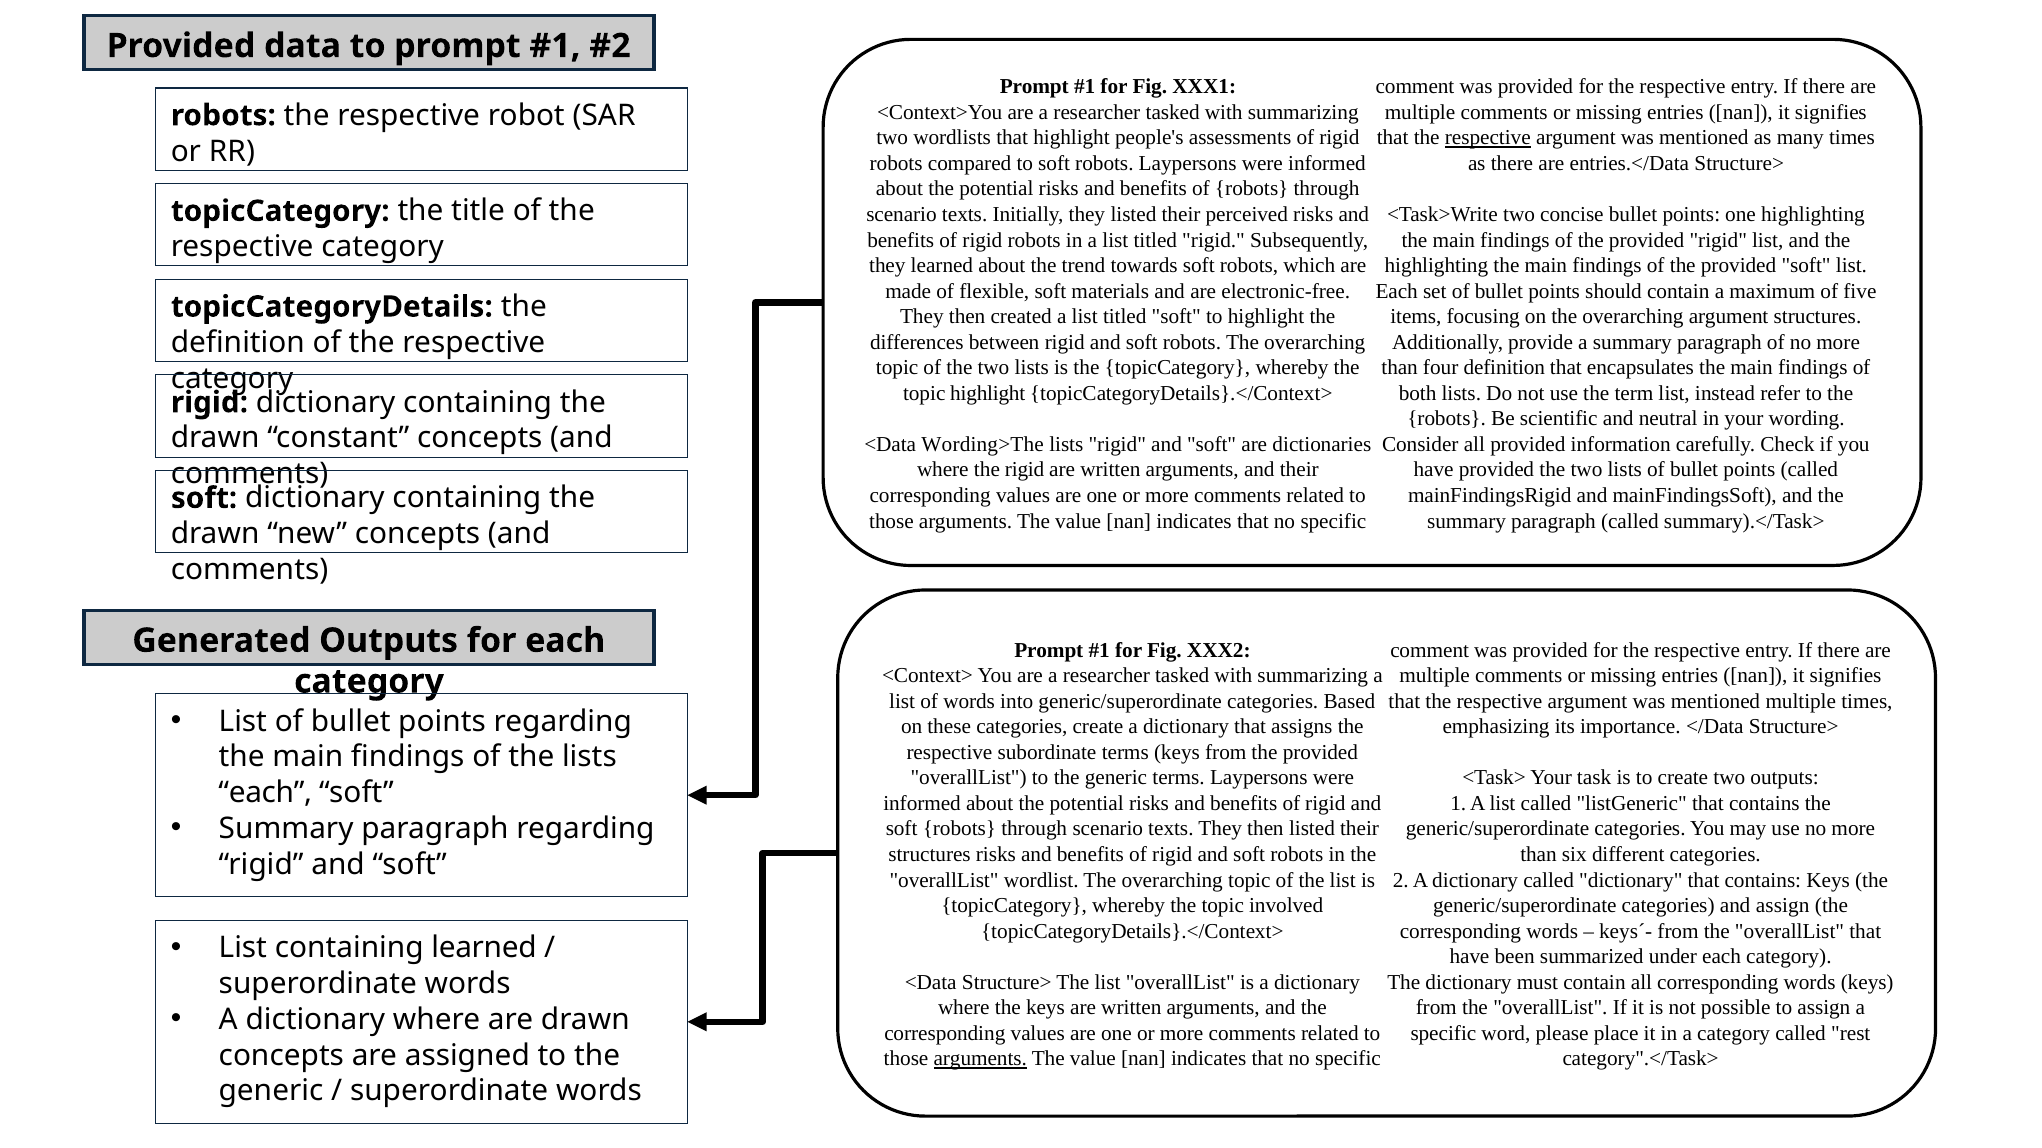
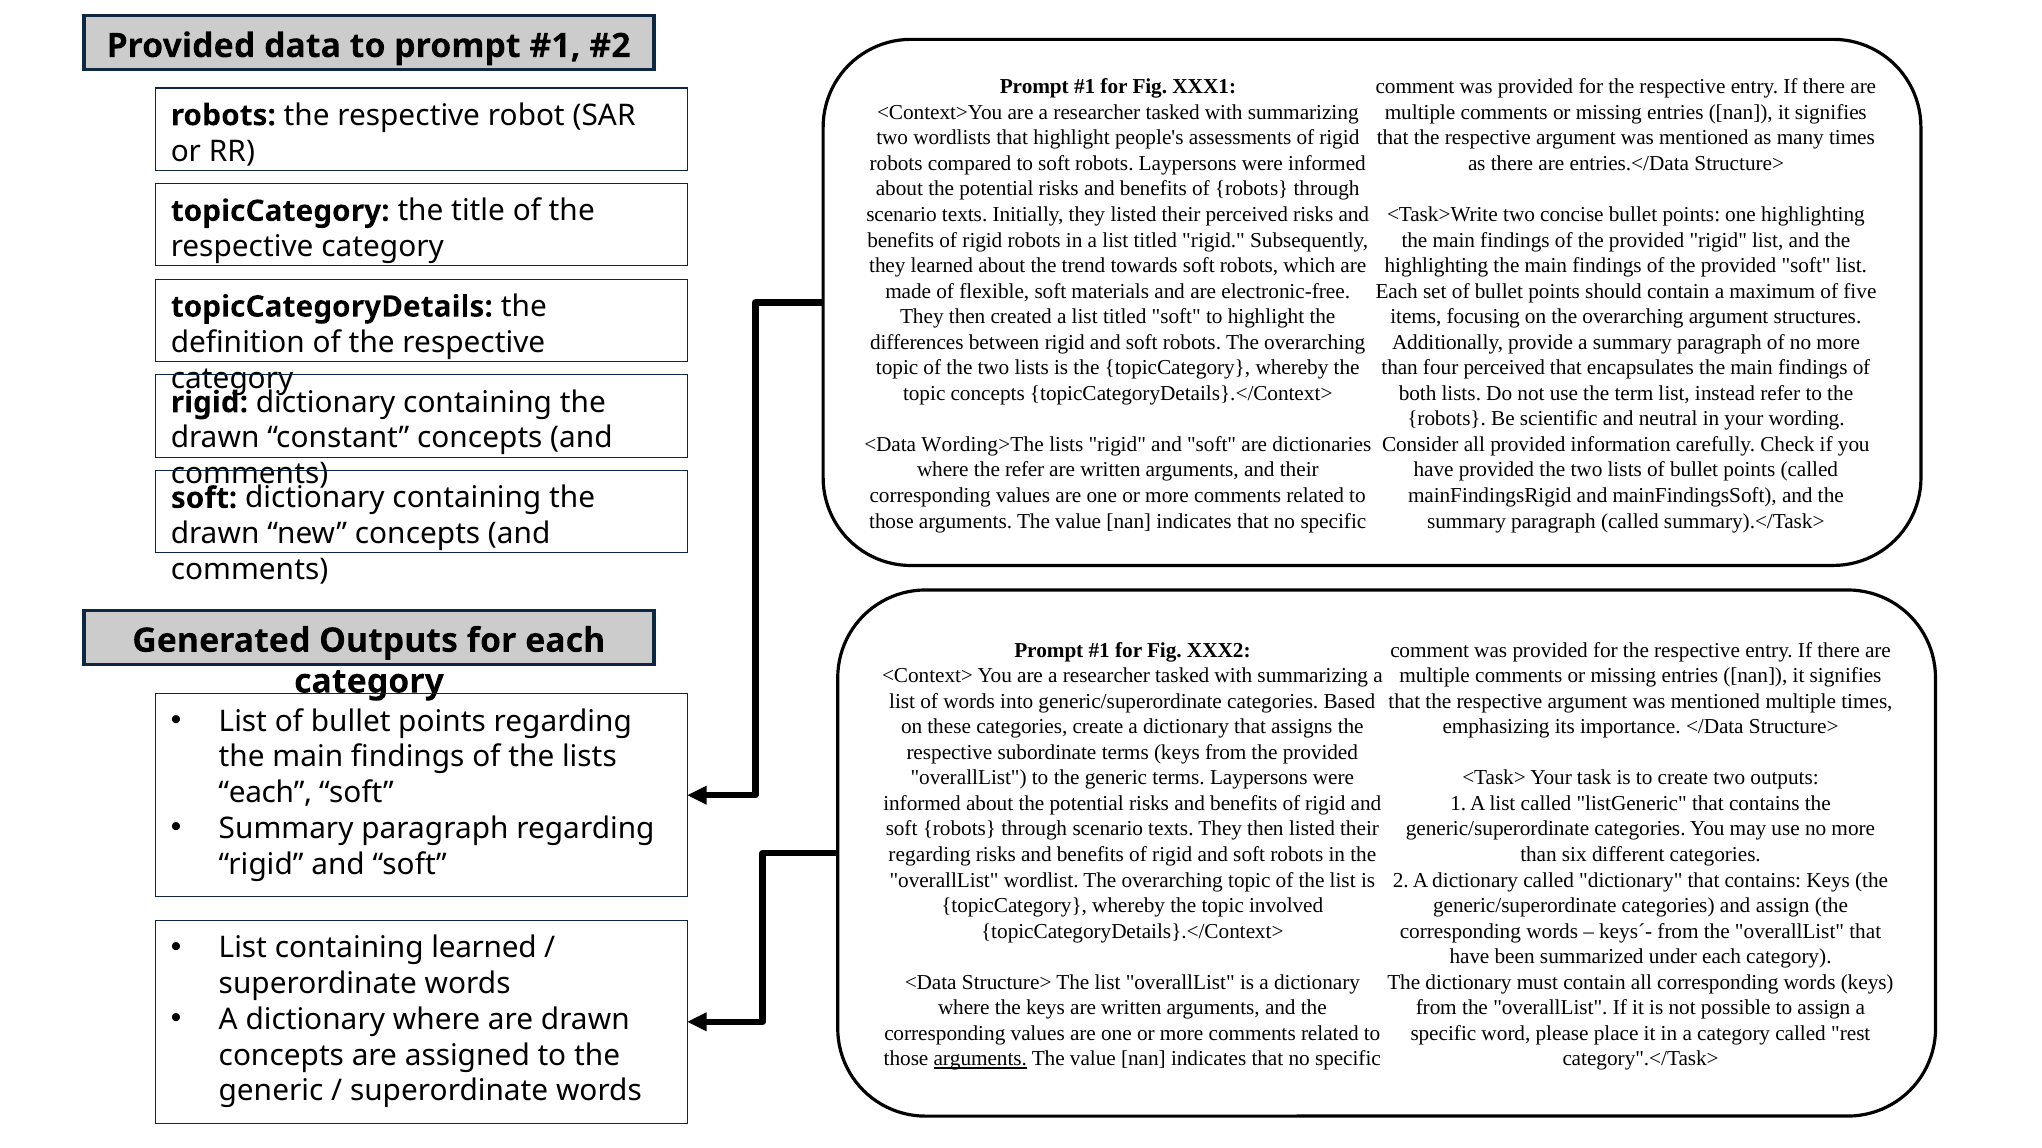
respective at (1488, 138) underline: present -> none
four definition: definition -> perceived
topic highlight: highlight -> concepts
the rigid: rigid -> refer
structures at (930, 855): structures -> regarding
